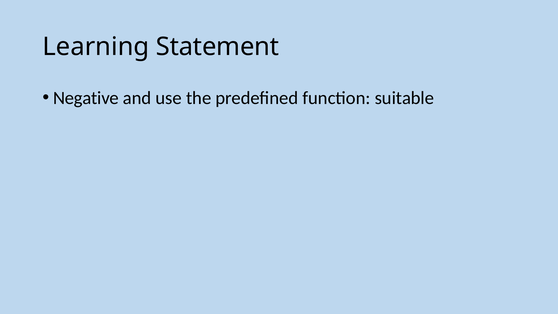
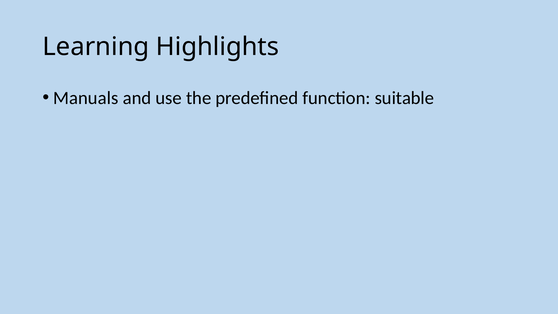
Statement: Statement -> Highlights
Negative: Negative -> Manuals
